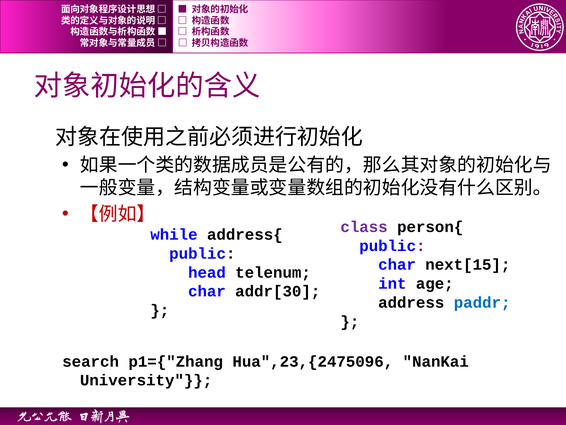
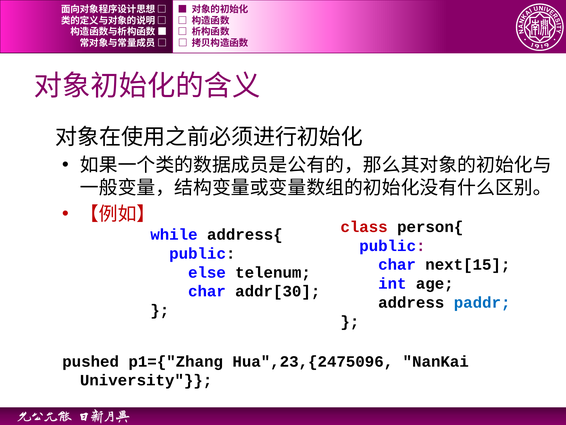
class colour: purple -> red
head: head -> else
search: search -> pushed
